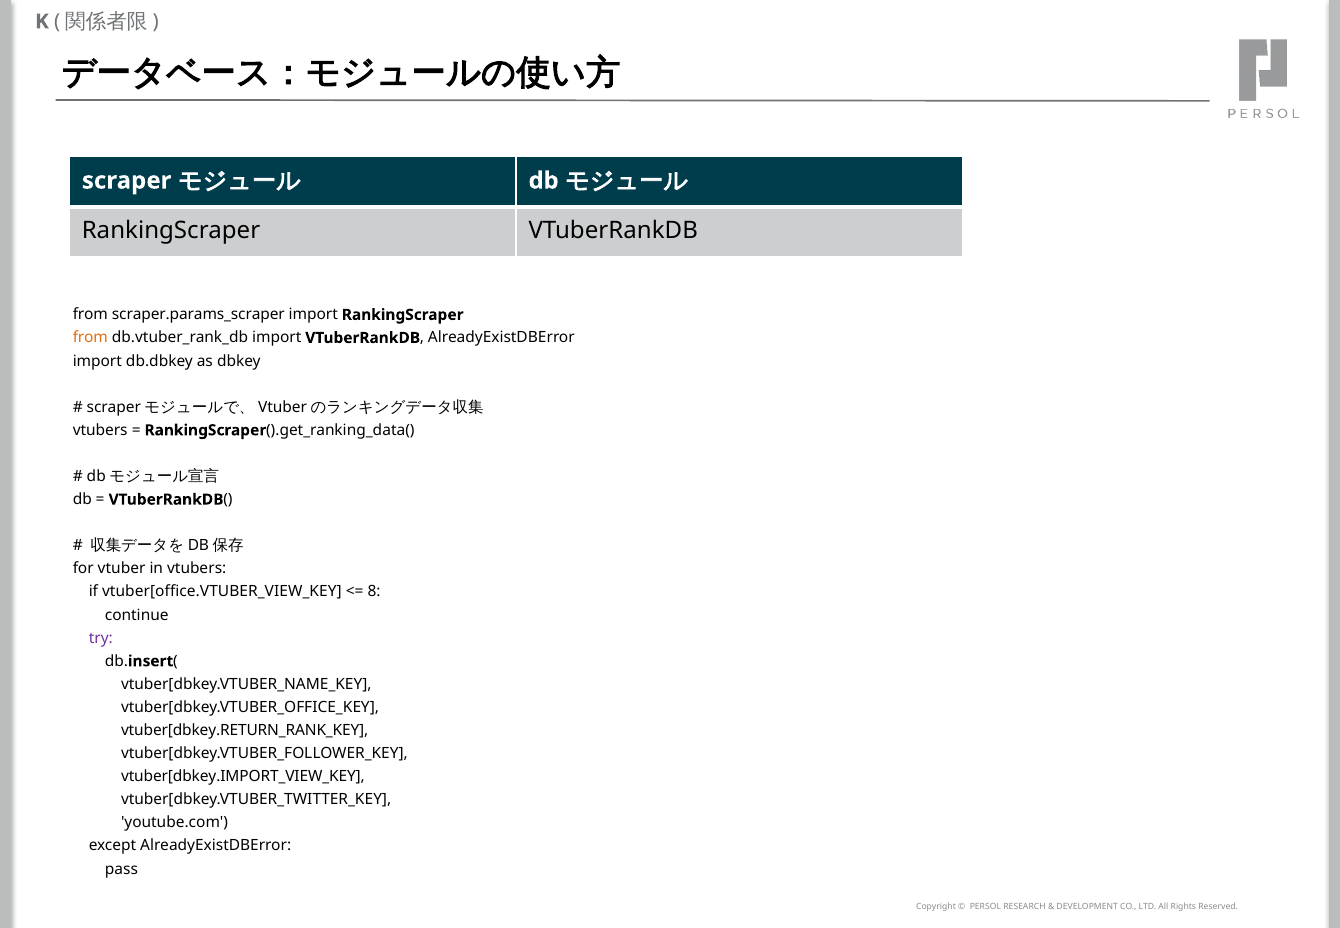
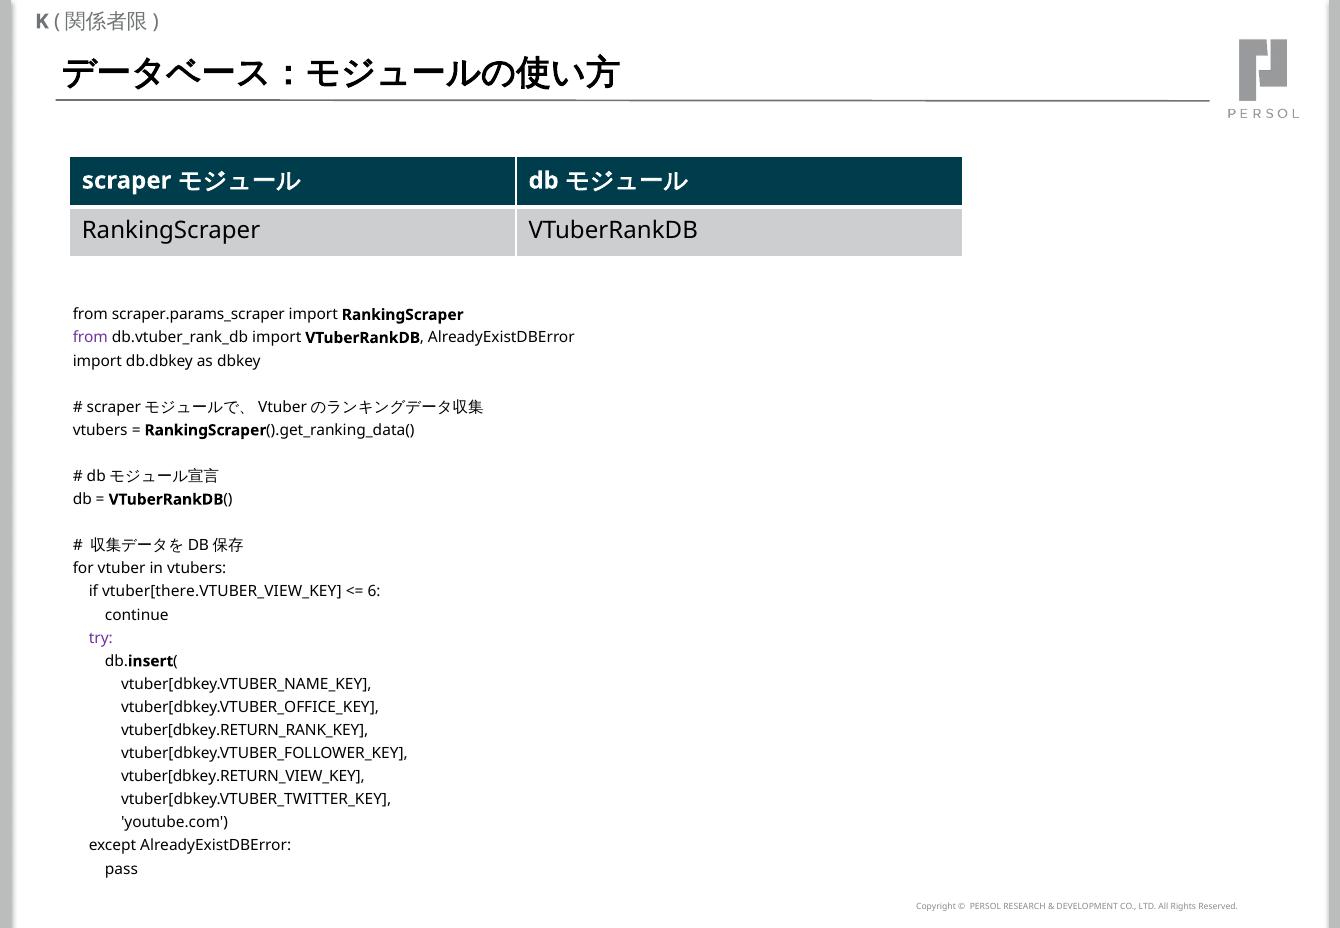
from at (90, 338) colour: orange -> purple
vtuber[office.VTUBER_VIEW_KEY: vtuber[office.VTUBER_VIEW_KEY -> vtuber[there.VTUBER_VIEW_KEY
8: 8 -> 6
vtuber[dbkey.IMPORT_VIEW_KEY: vtuber[dbkey.IMPORT_VIEW_KEY -> vtuber[dbkey.RETURN_VIEW_KEY
